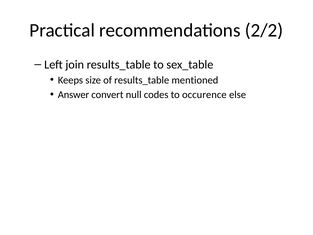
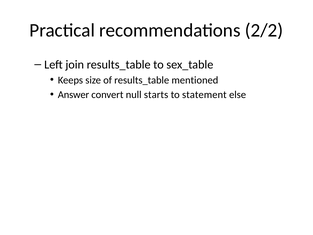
codes: codes -> starts
occurence: occurence -> statement
